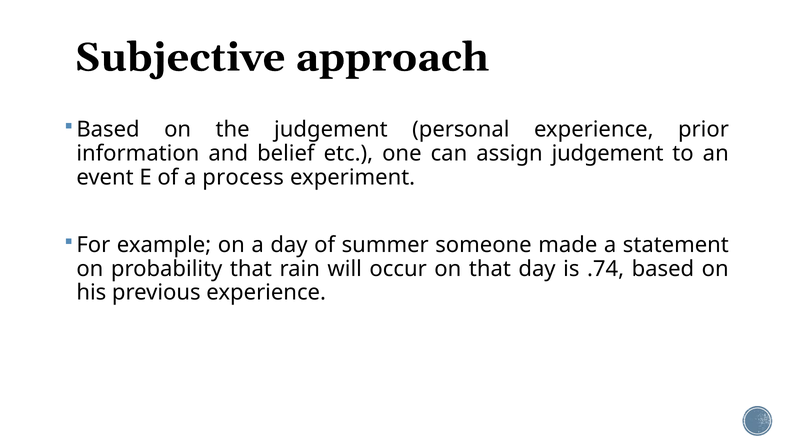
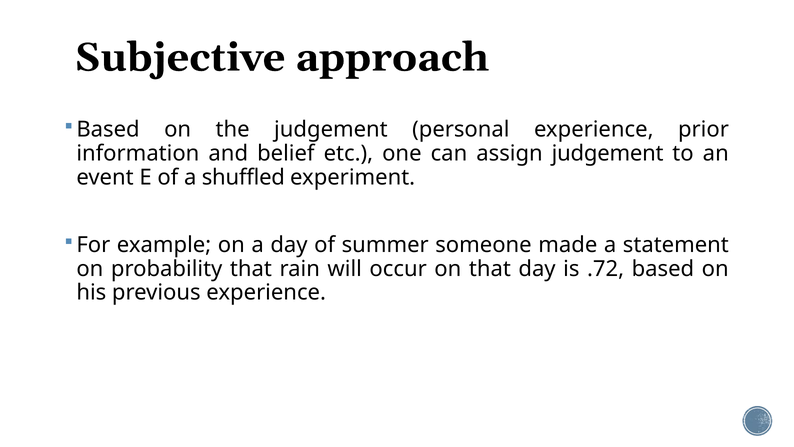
process: process -> shuffled
.74: .74 -> .72
